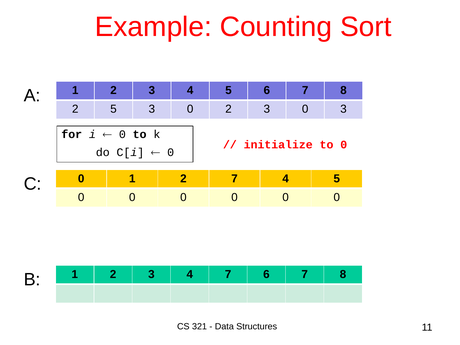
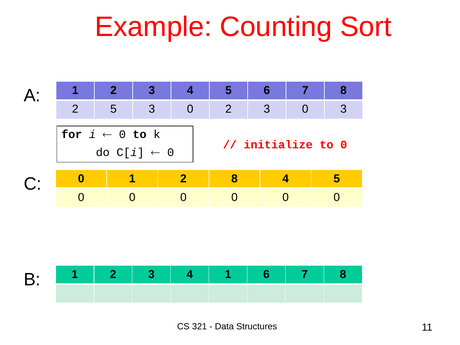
2 7: 7 -> 8
4 7: 7 -> 1
